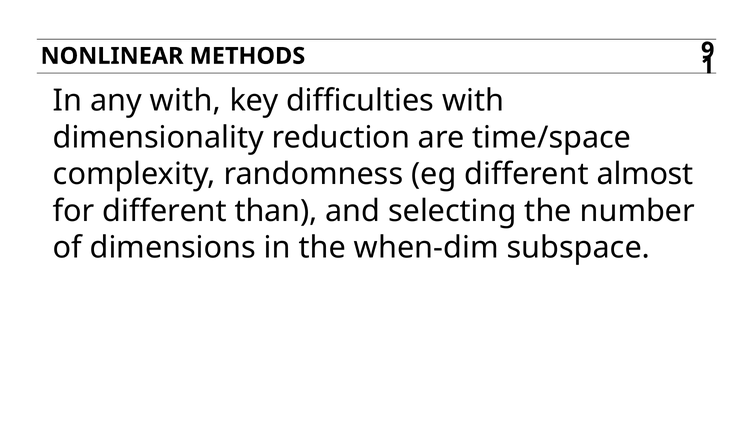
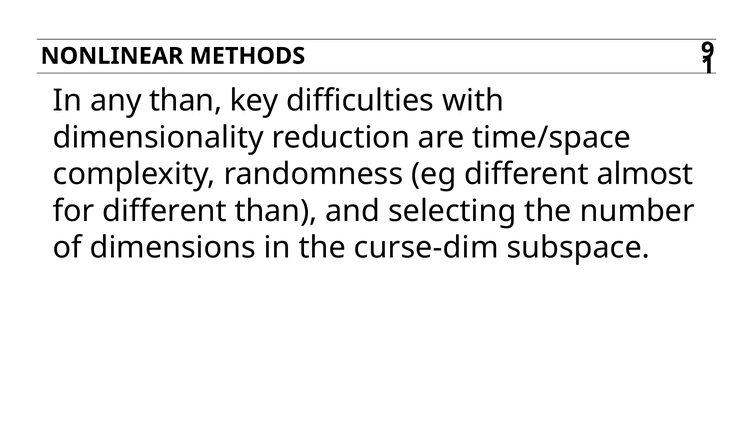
any with: with -> than
when-dim: when-dim -> curse-dim
